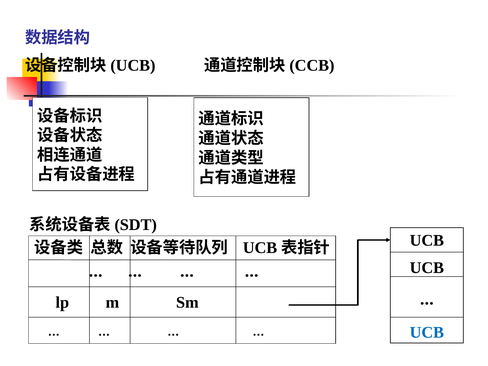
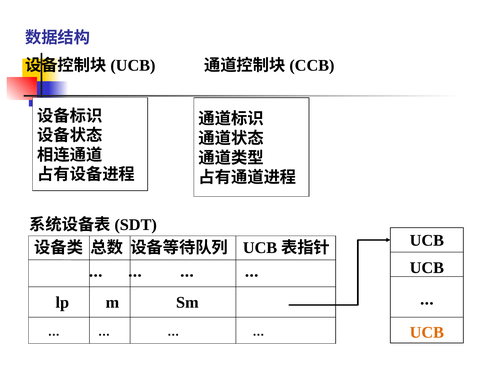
UCB at (427, 332) colour: blue -> orange
